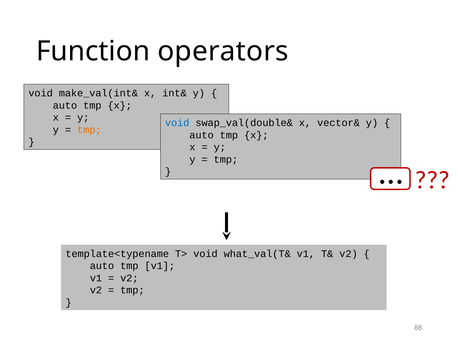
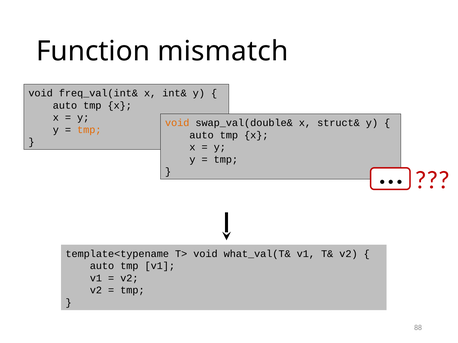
operators: operators -> mismatch
make_val(int&: make_val(int& -> freq_val(int&
void at (177, 123) colour: blue -> orange
vector&: vector& -> struct&
